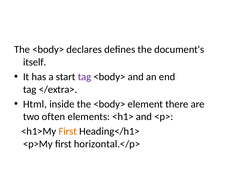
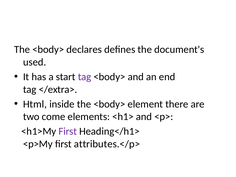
itself: itself -> used
often: often -> come
First at (68, 131) colour: orange -> purple
horizontal.</p>: horizontal.</p> -> attributes.</p>
